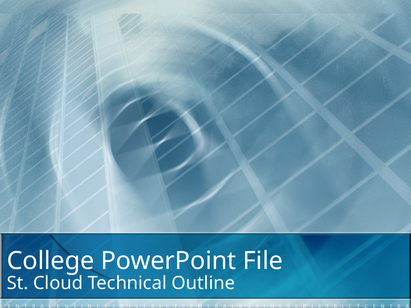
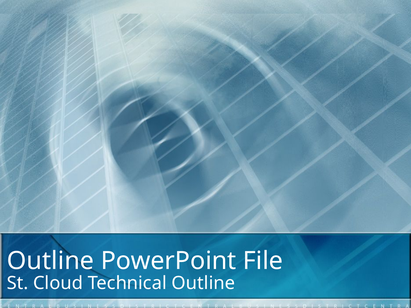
College at (51, 261): College -> Outline
